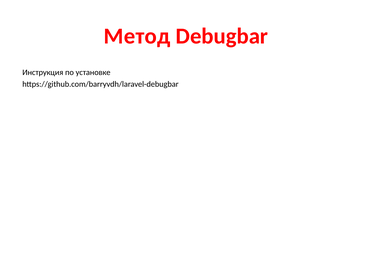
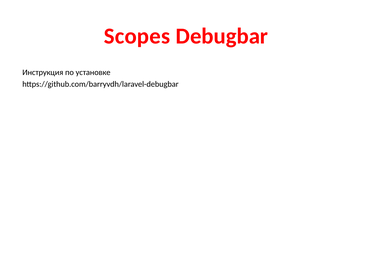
Метод: Метод -> Scopes
